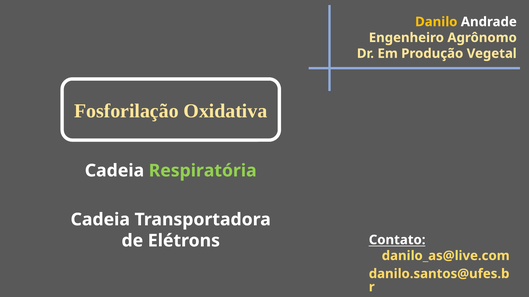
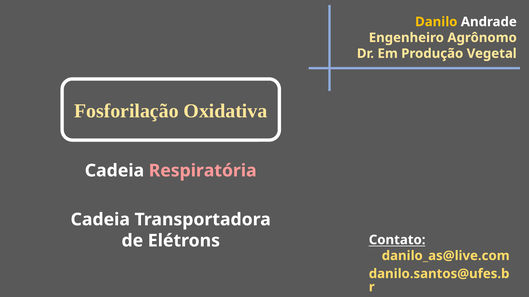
Respiratória colour: light green -> pink
